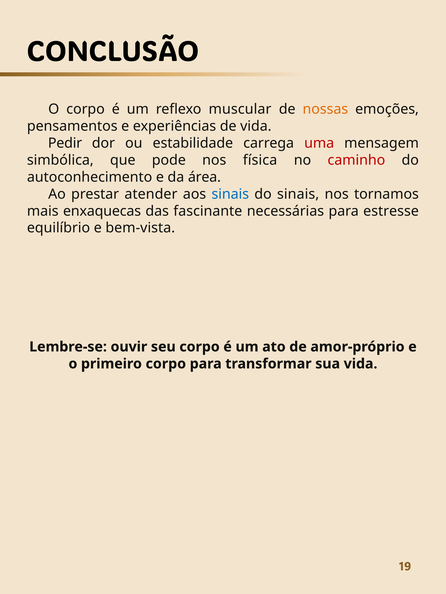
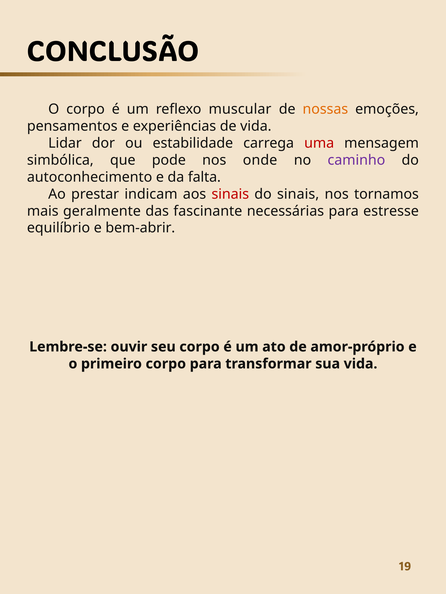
Pedir: Pedir -> Lidar
física: física -> onde
caminho colour: red -> purple
área: área -> falta
atender: atender -> indicam
sinais at (230, 194) colour: blue -> red
enxaquecas: enxaquecas -> geralmente
bem-vista: bem-vista -> bem-abrir
